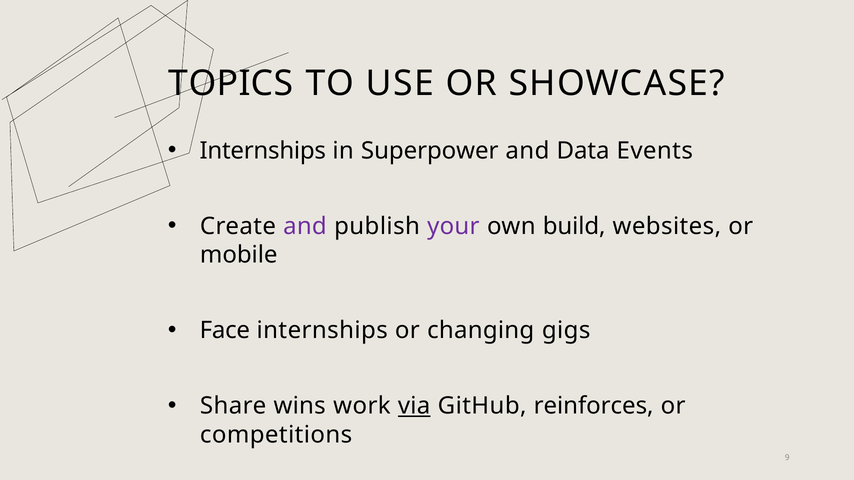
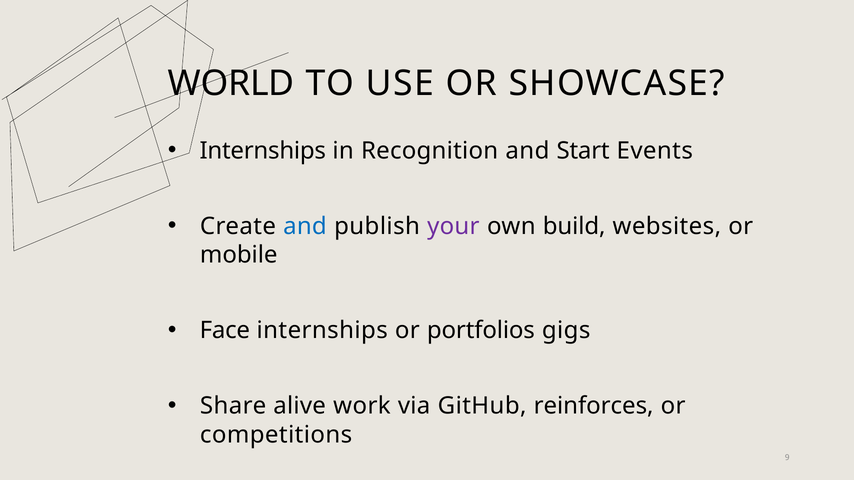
TOPICS: TOPICS -> WORLD
Superpower: Superpower -> Recognition
Data: Data -> Start
and at (305, 226) colour: purple -> blue
changing: changing -> portfolios
wins: wins -> alive
via underline: present -> none
